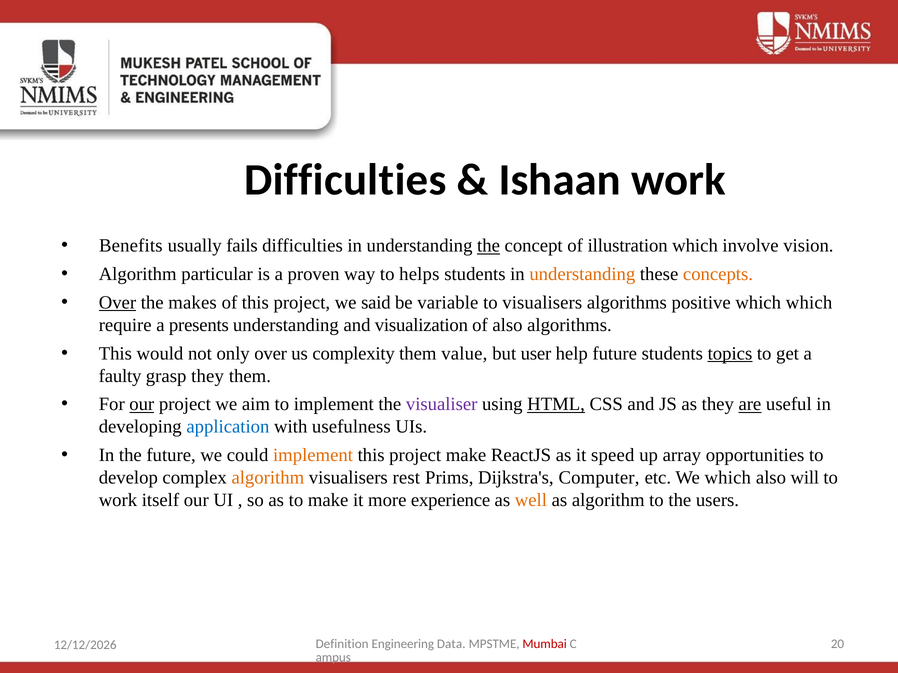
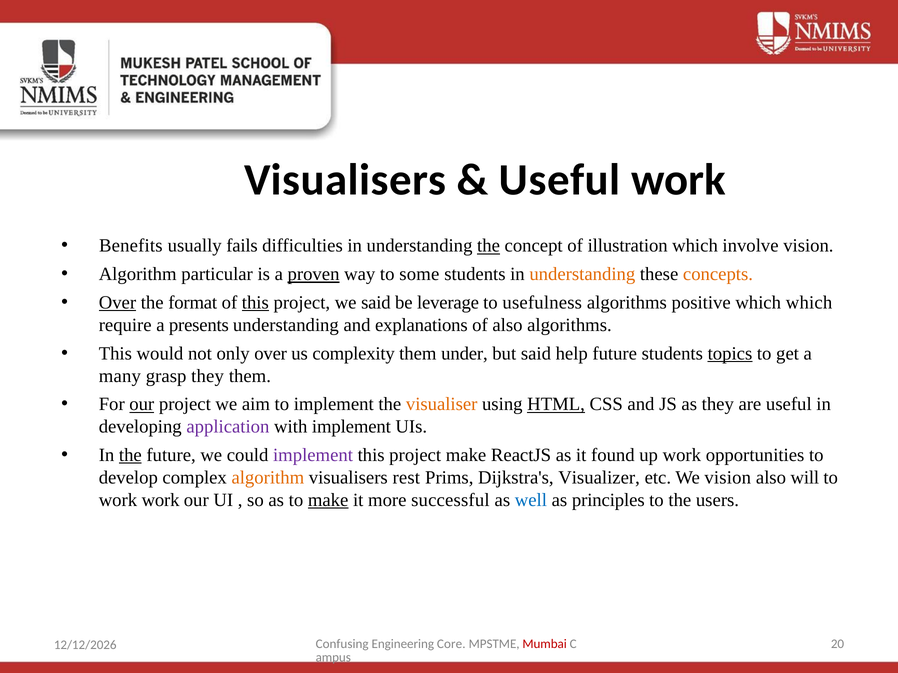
Difficulties at (345, 180): Difficulties -> Visualisers
Ishaan at (560, 180): Ishaan -> Useful
proven underline: none -> present
helps: helps -> some
makes: makes -> format
this at (255, 303) underline: none -> present
variable: variable -> leverage
to visualisers: visualisers -> usefulness
visualization: visualization -> explanations
value: value -> under
but user: user -> said
faulty: faulty -> many
visualiser colour: purple -> orange
are underline: present -> none
application colour: blue -> purple
with usefulness: usefulness -> implement
the at (130, 455) underline: none -> present
implement at (313, 455) colour: orange -> purple
speed: speed -> found
up array: array -> work
Computer: Computer -> Visualizer
We which: which -> vision
work itself: itself -> work
make at (328, 500) underline: none -> present
experience: experience -> successful
well colour: orange -> blue
as algorithm: algorithm -> principles
Definition: Definition -> Confusing
Data: Data -> Core
